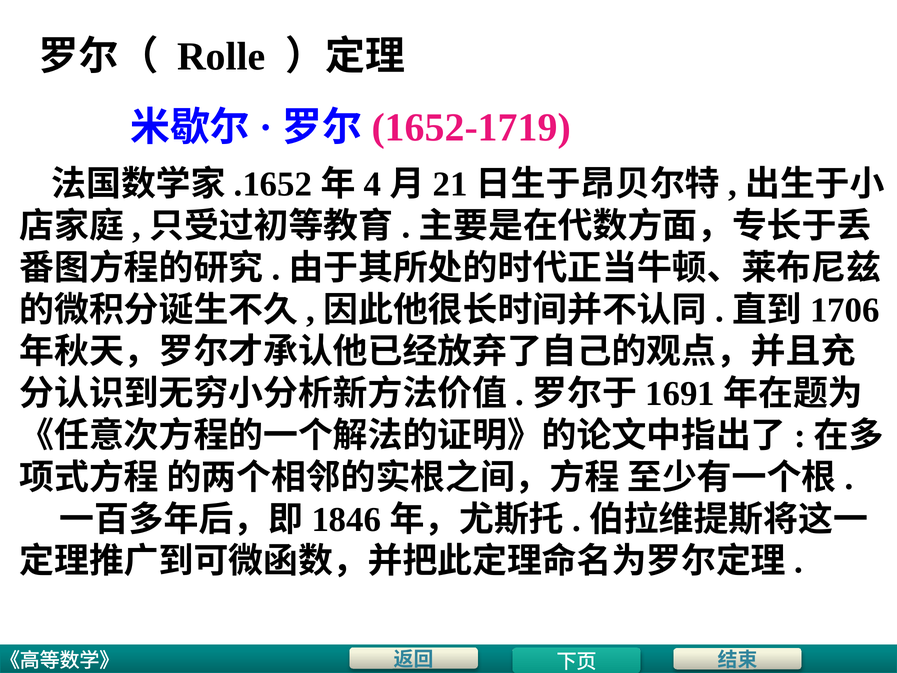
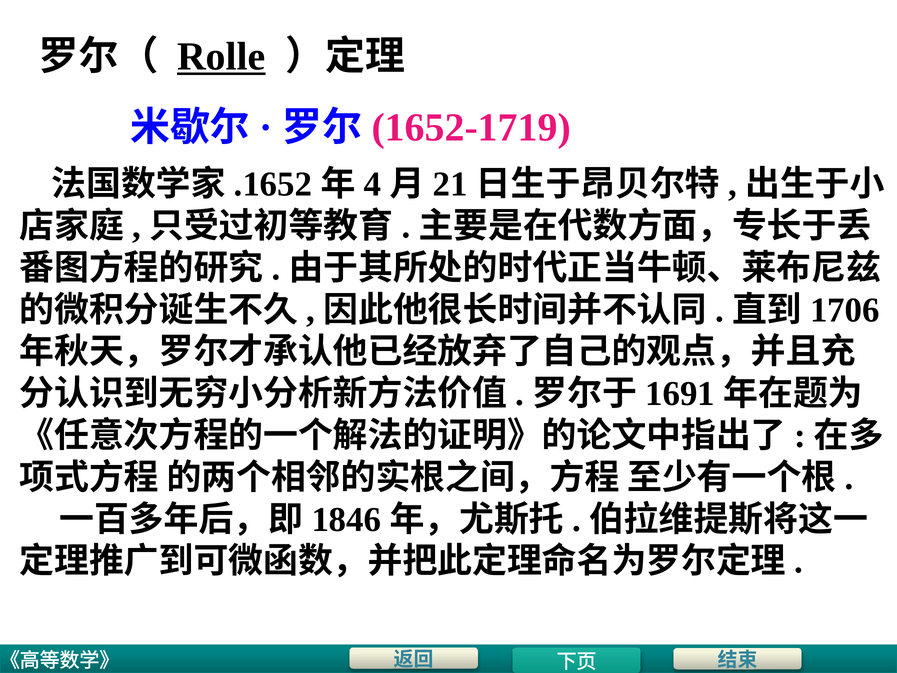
Rolle underline: none -> present
